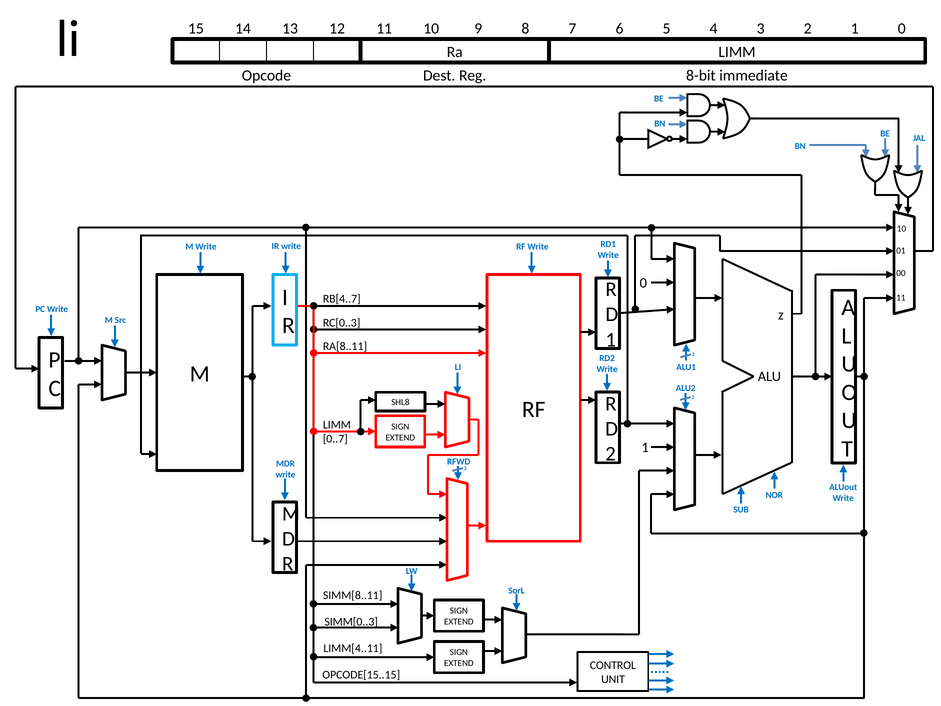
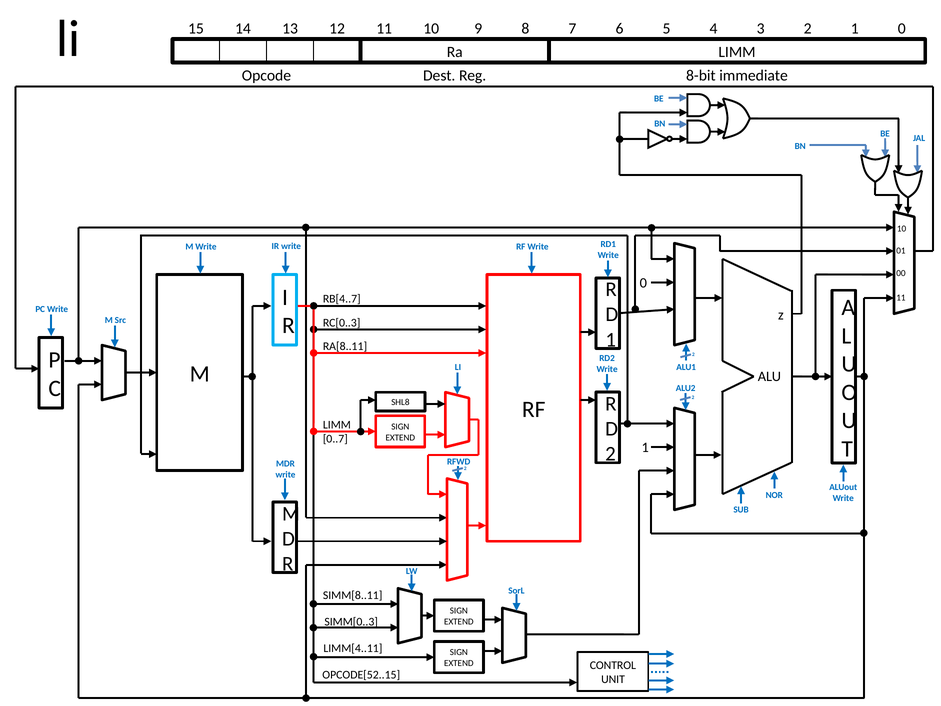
OPCODE[15..15: OPCODE[15..15 -> OPCODE[52..15
